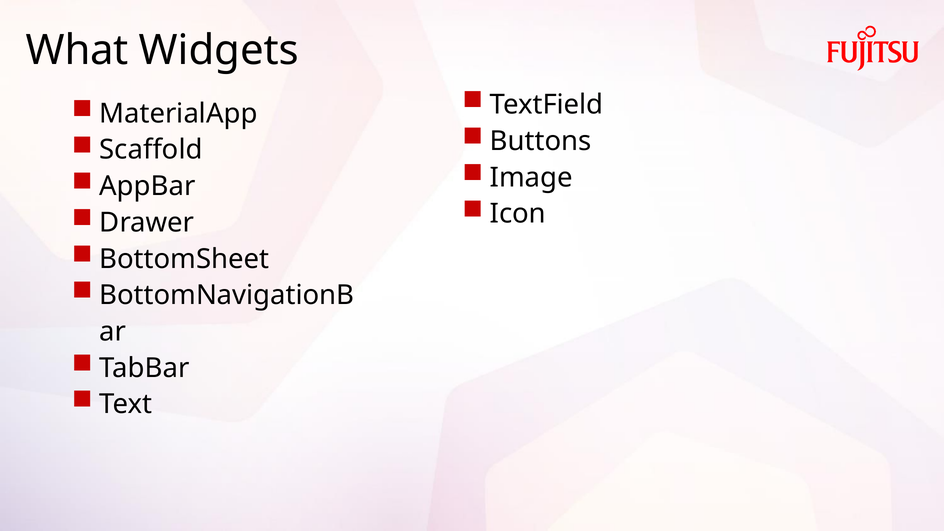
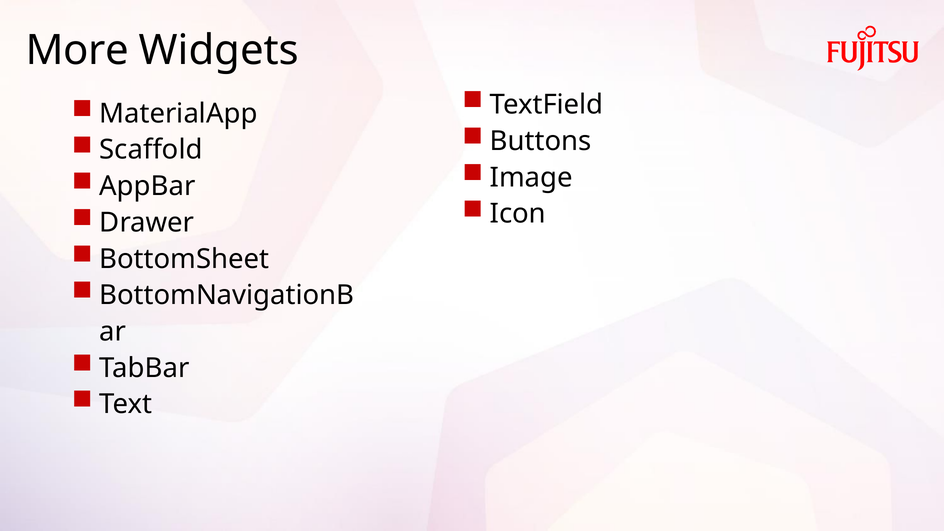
What: What -> More
